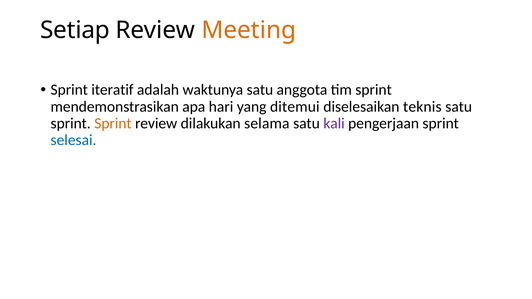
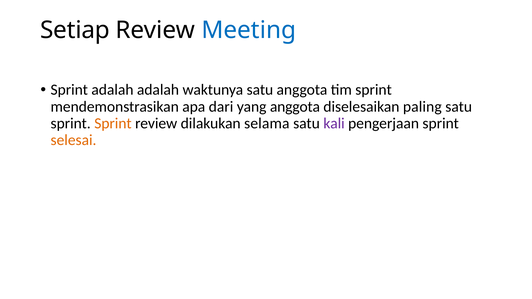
Meeting colour: orange -> blue
Sprint iteratif: iteratif -> adalah
hari: hari -> dari
yang ditemui: ditemui -> anggota
teknis: teknis -> paling
selesai colour: blue -> orange
